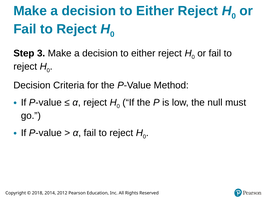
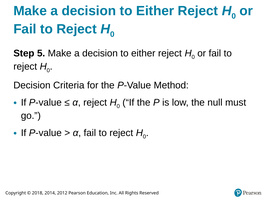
3: 3 -> 5
